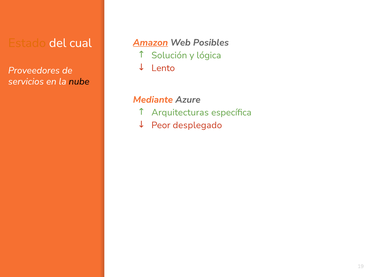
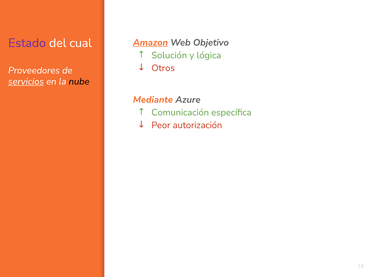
Posibles: Posibles -> Objetivo
Estado colour: orange -> purple
Lento: Lento -> Otros
servicios underline: none -> present
Arquitecturas: Arquitecturas -> Comunicación
desplegado: desplegado -> autorización
